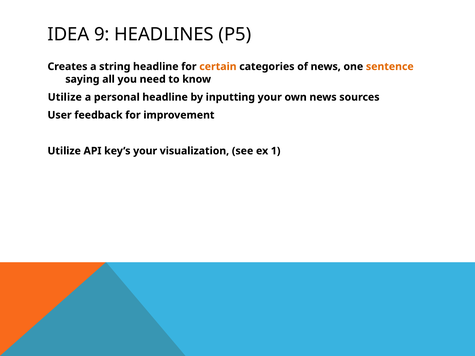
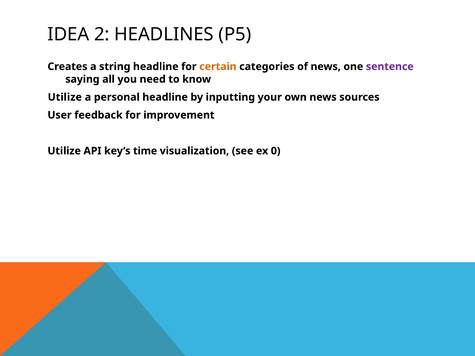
9: 9 -> 2
sentence colour: orange -> purple
key’s your: your -> time
1: 1 -> 0
